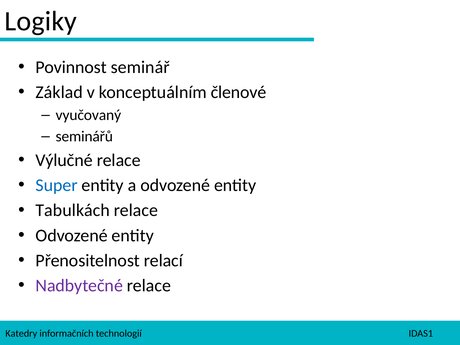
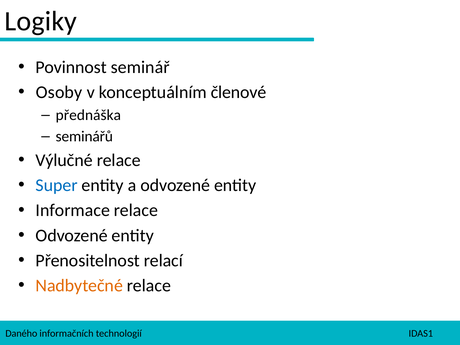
Základ: Základ -> Osoby
vyučovaný: vyučovaný -> přednáška
Tabulkách: Tabulkách -> Informace
Nadbytečné colour: purple -> orange
Katedry: Katedry -> Daného
